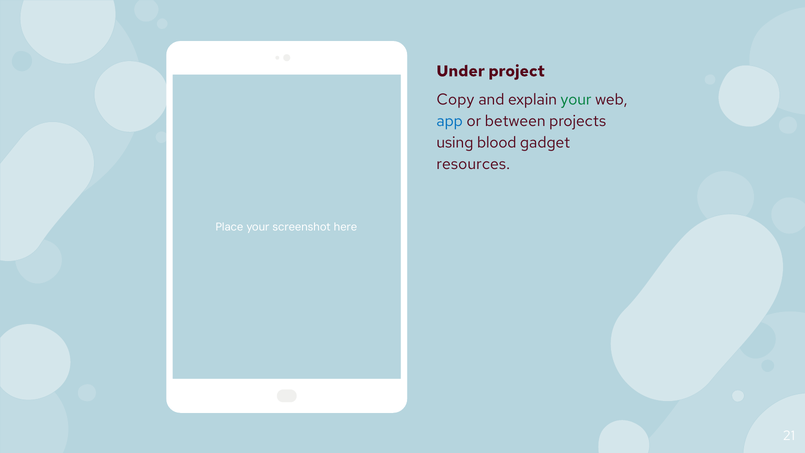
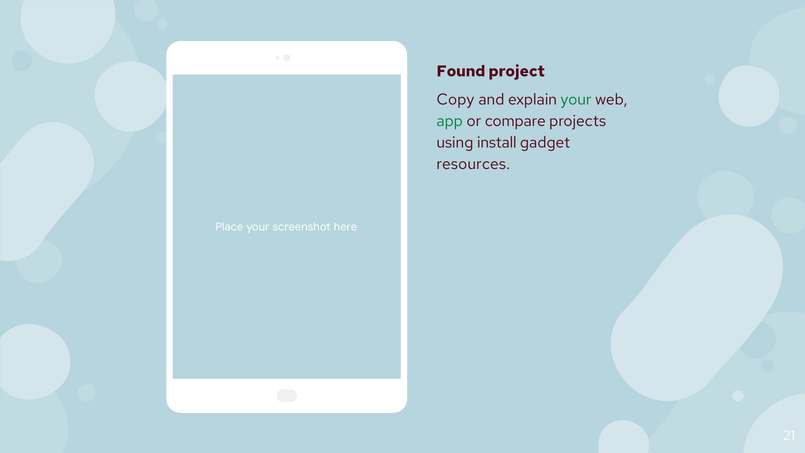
Under: Under -> Found
app colour: blue -> green
between: between -> compare
blood: blood -> install
